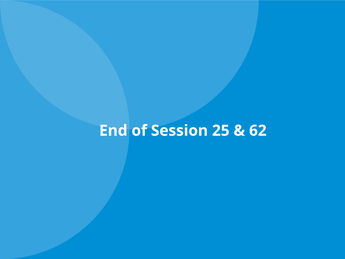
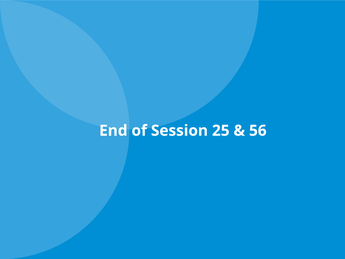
62: 62 -> 56
